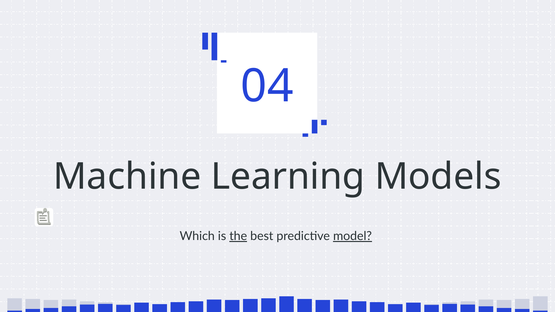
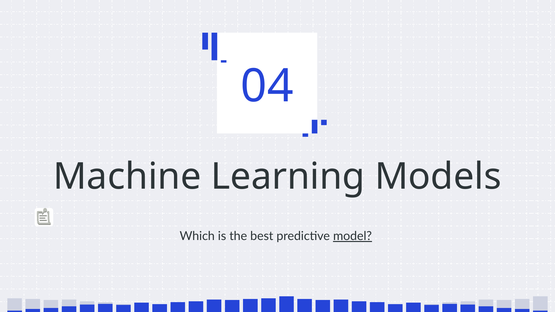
the underline: present -> none
